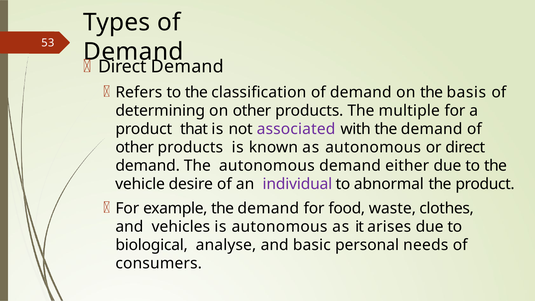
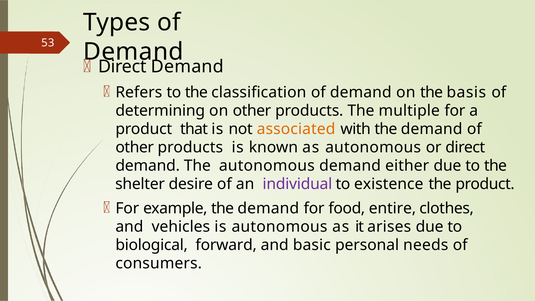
associated colour: purple -> orange
vehicle: vehicle -> shelter
abnormal: abnormal -> existence
waste: waste -> entire
analyse: analyse -> forward
